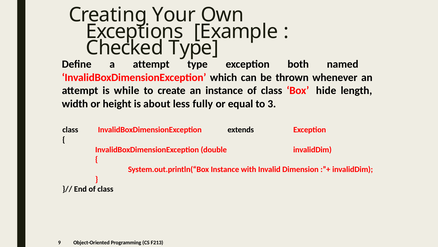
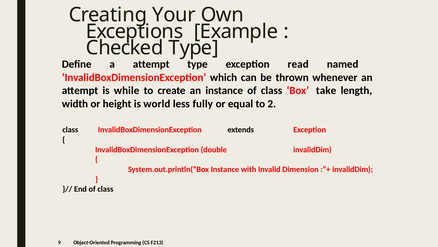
both: both -> read
hide: hide -> take
about: about -> world
3: 3 -> 2
